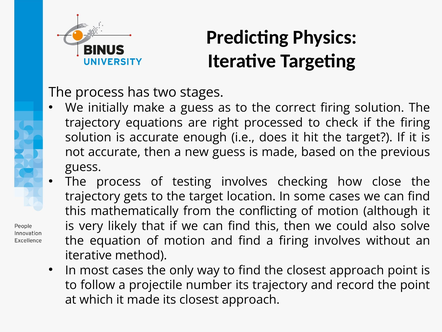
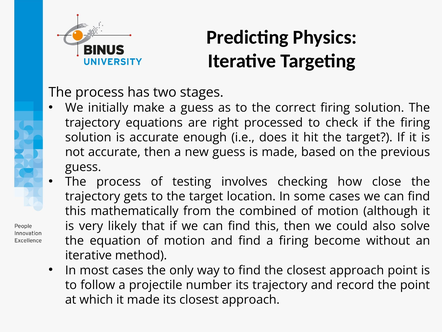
conflicting: conflicting -> combined
firing involves: involves -> become
